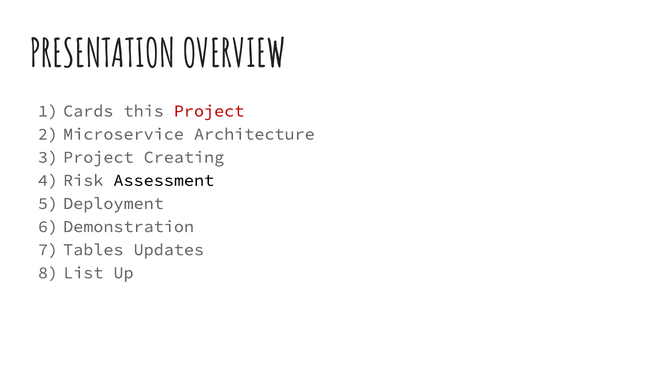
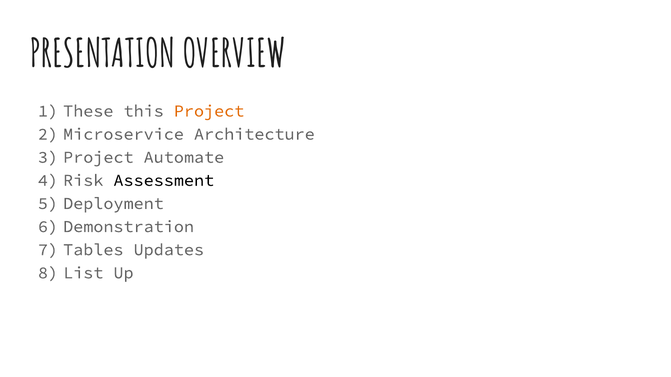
Cards: Cards -> These
Project at (209, 111) colour: red -> orange
Creating: Creating -> Automate
